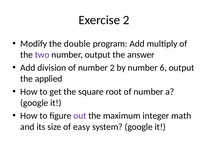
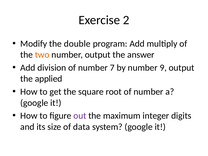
two colour: purple -> orange
number 2: 2 -> 7
6: 6 -> 9
math: math -> digits
easy: easy -> data
